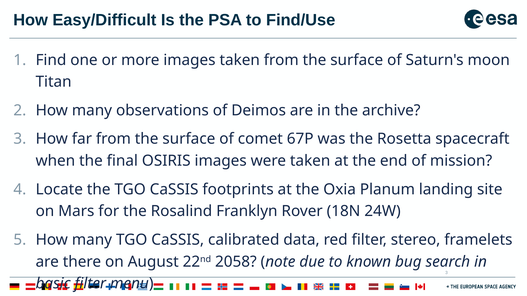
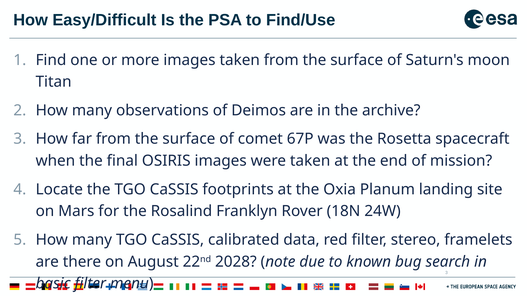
2058: 2058 -> 2028
